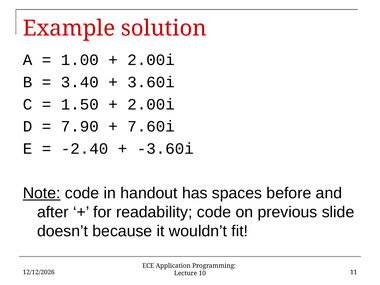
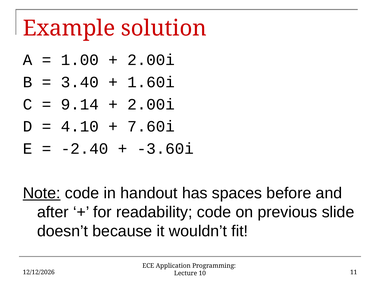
3.60i: 3.60i -> 1.60i
1.50: 1.50 -> 9.14
7.90: 7.90 -> 4.10
